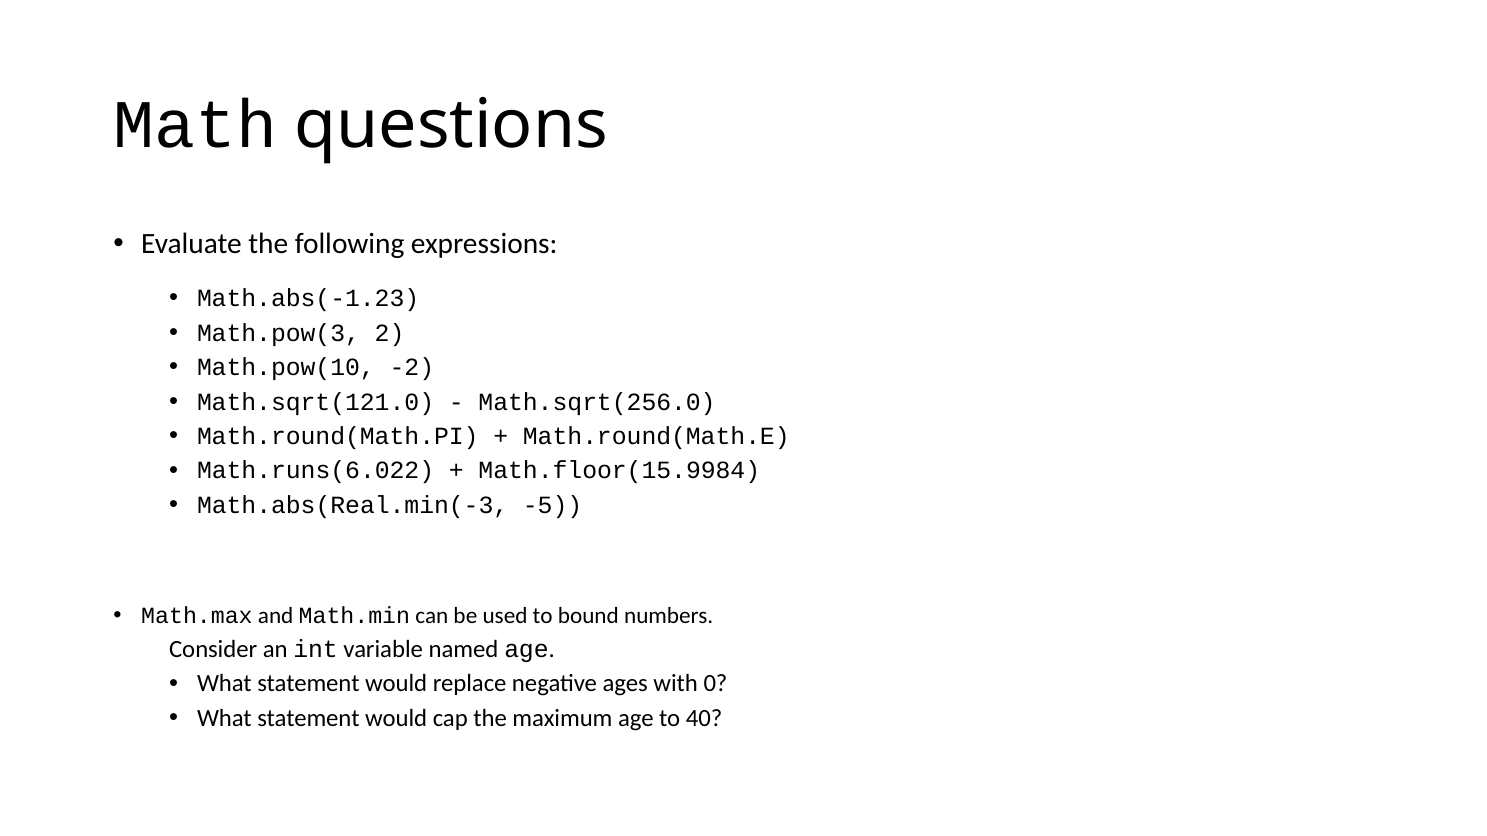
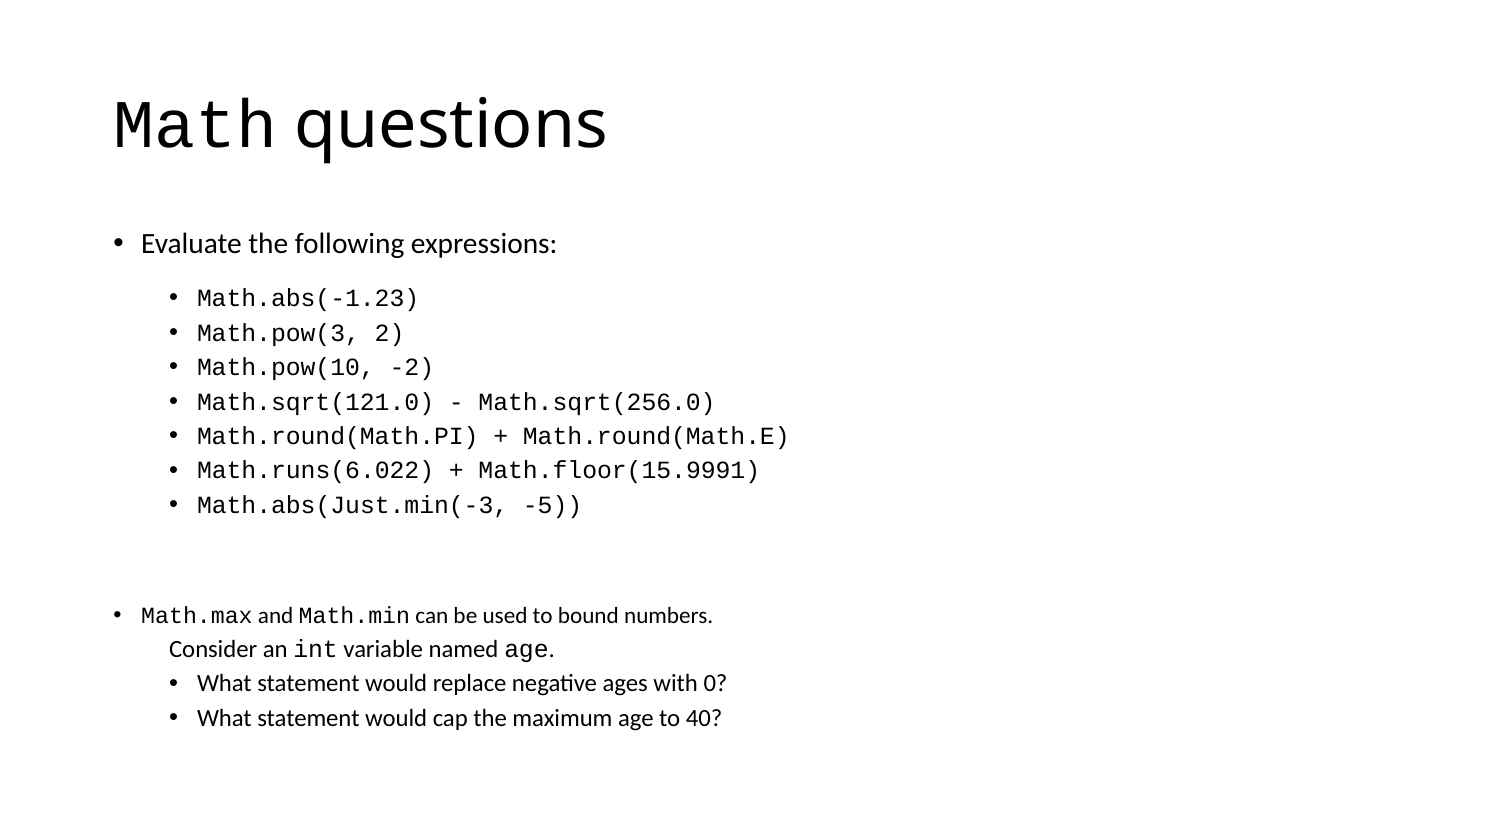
Math.floor(15.9984: Math.floor(15.9984 -> Math.floor(15.9991
Math.abs(Real.min(-3: Math.abs(Real.min(-3 -> Math.abs(Just.min(-3
